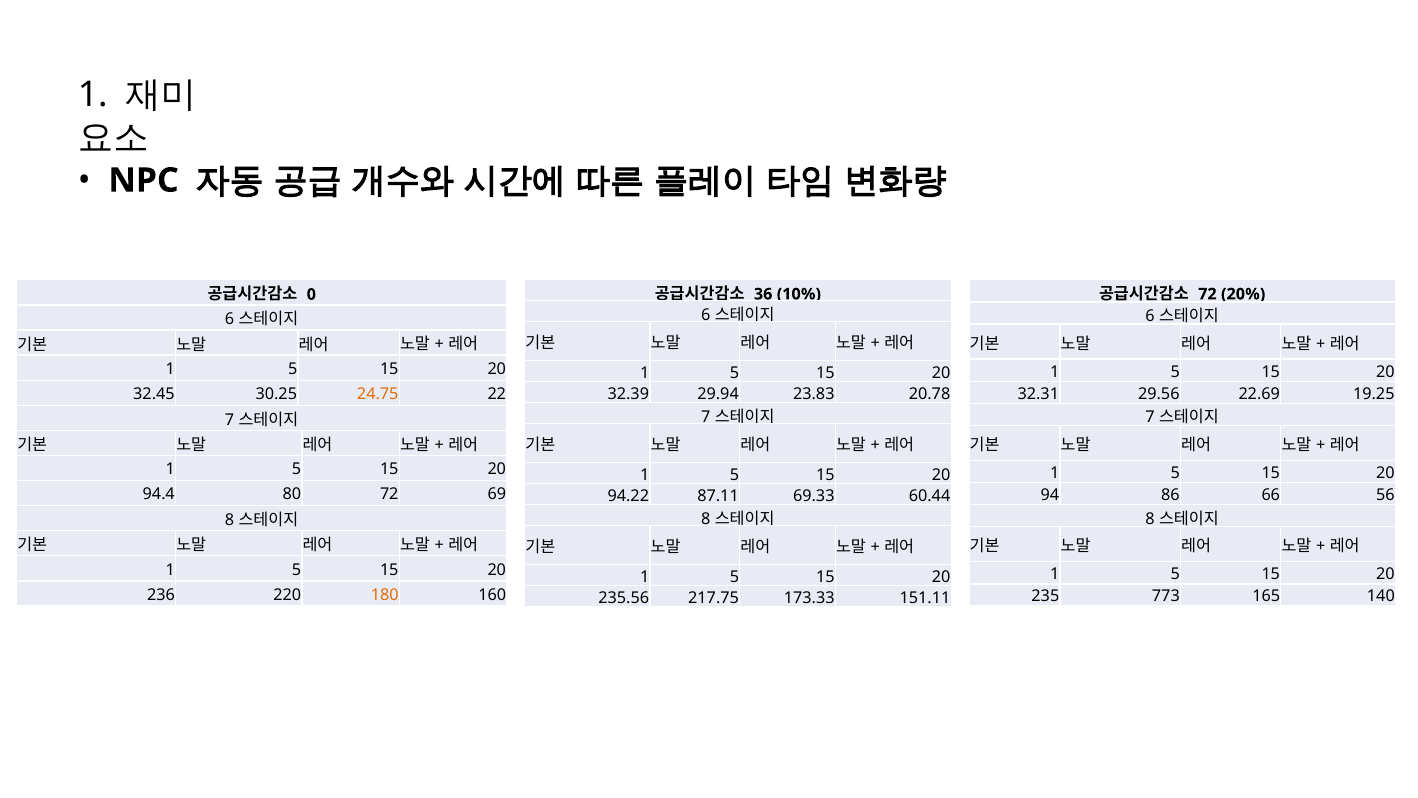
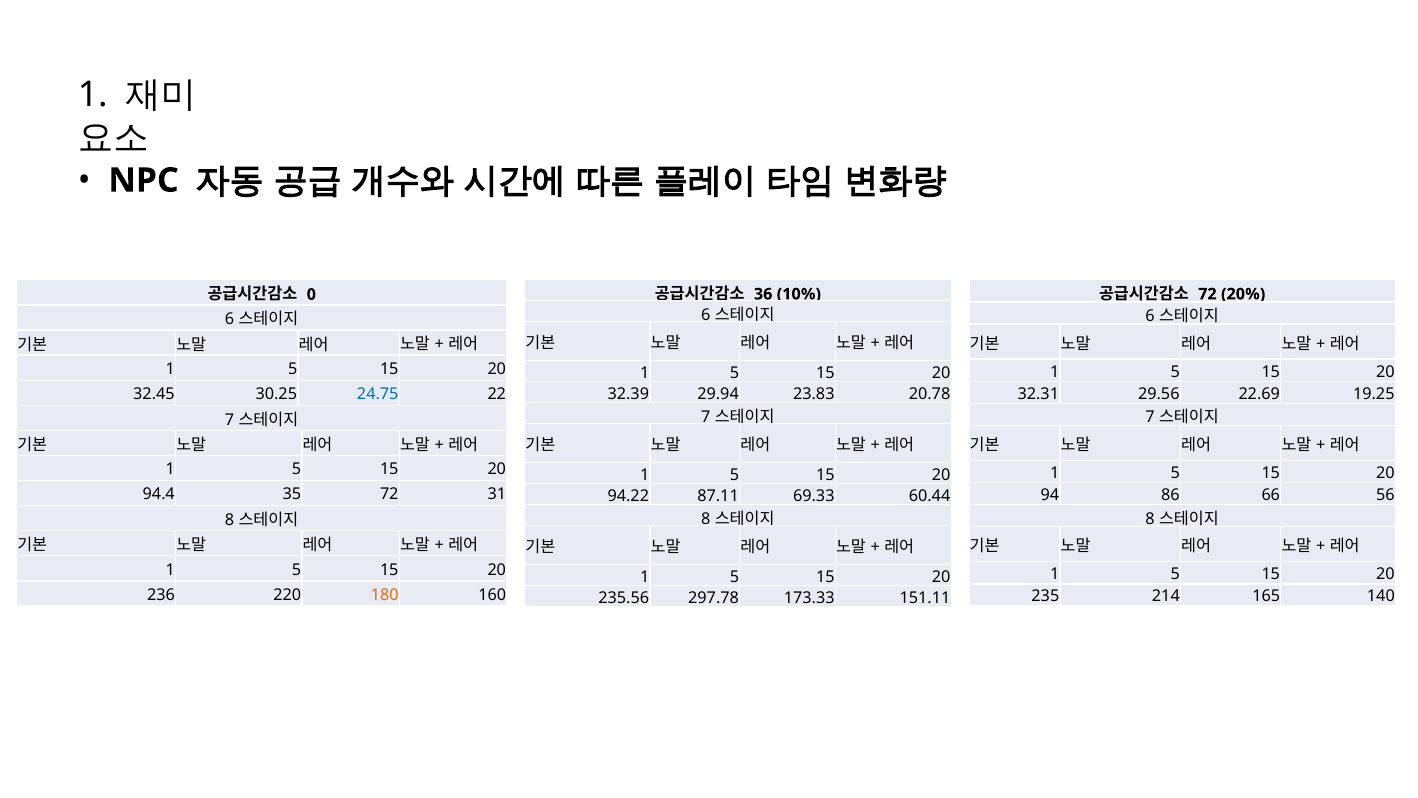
24.75 colour: orange -> blue
80: 80 -> 35
69: 69 -> 31
773: 773 -> 214
217.75: 217.75 -> 297.78
